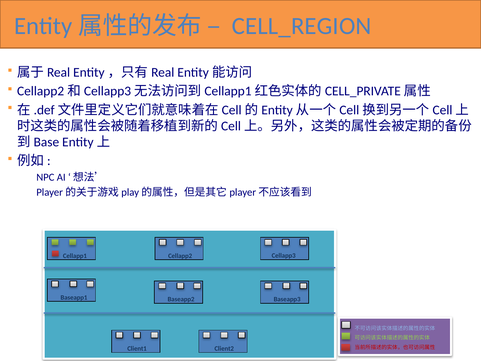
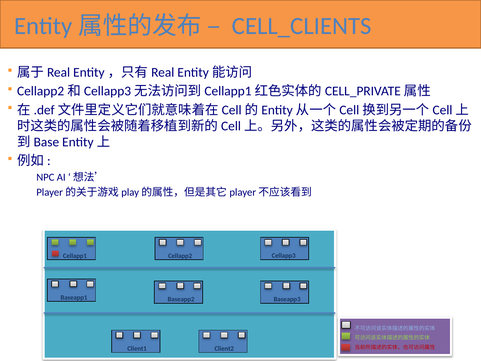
CELL_REGION: CELL_REGION -> CELL_CLIENTS
